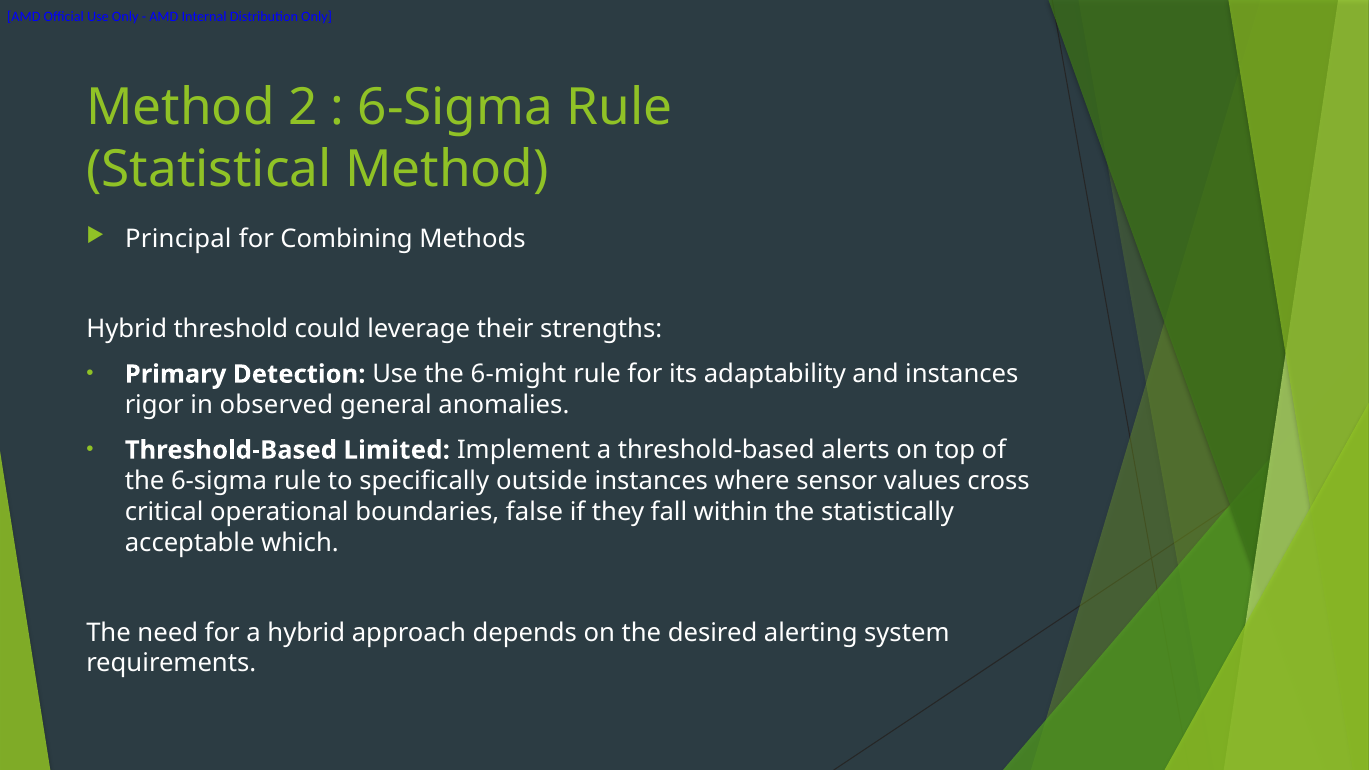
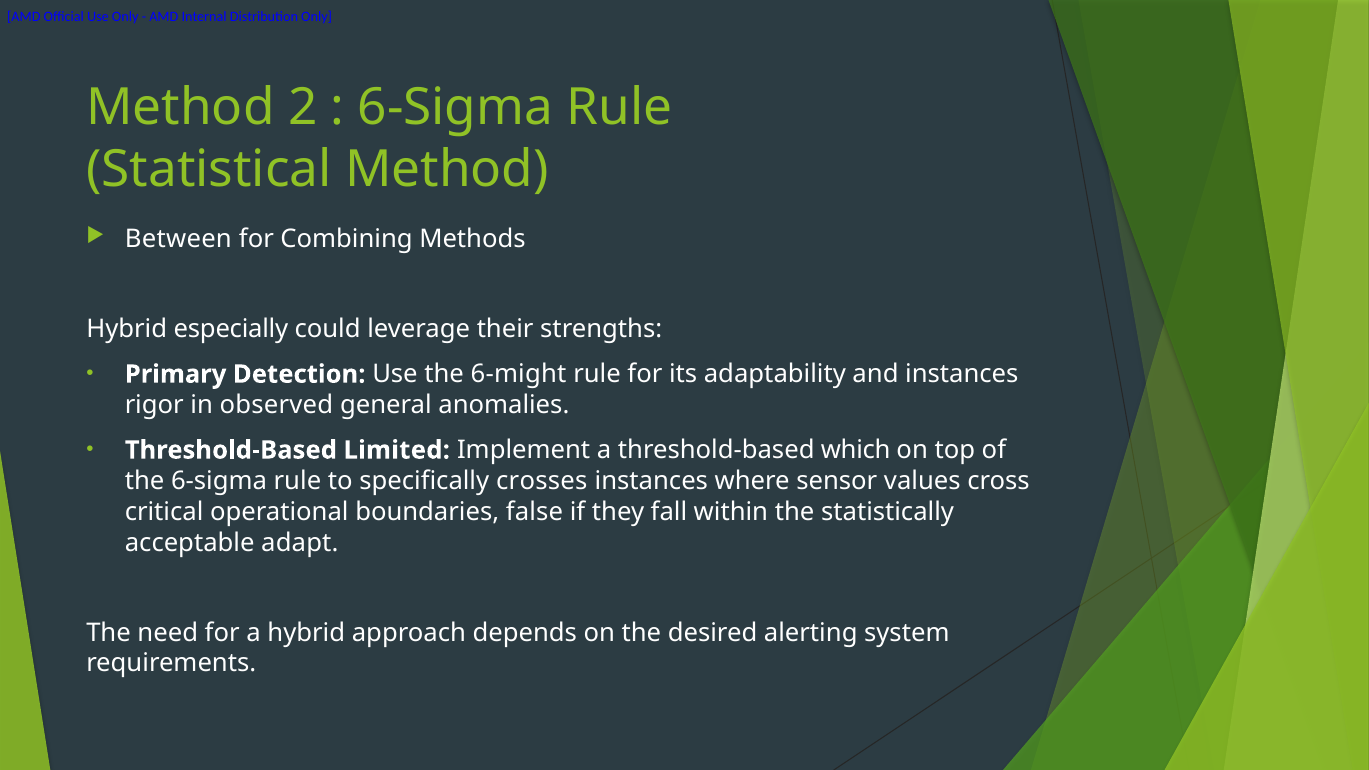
Principal: Principal -> Between
threshold: threshold -> especially
alerts: alerts -> which
outside: outside -> crosses
which: which -> adapt
